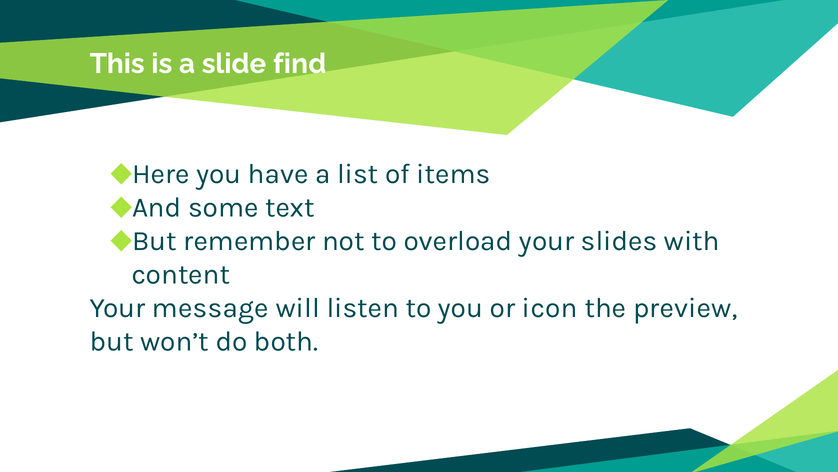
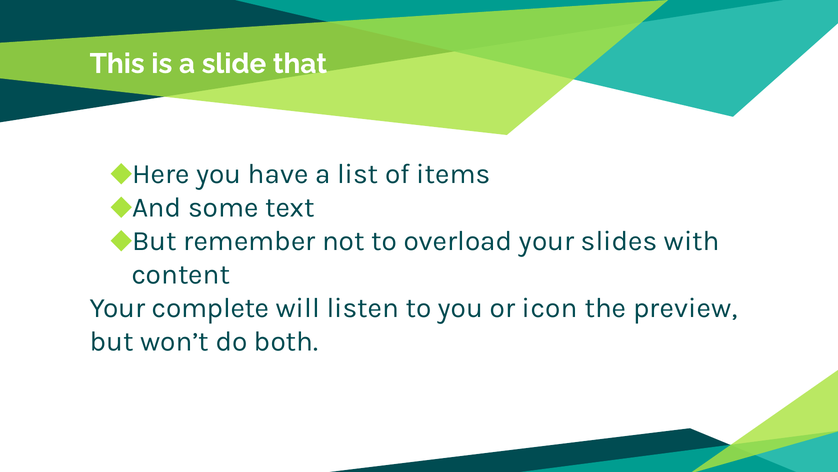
find: find -> that
message: message -> complete
